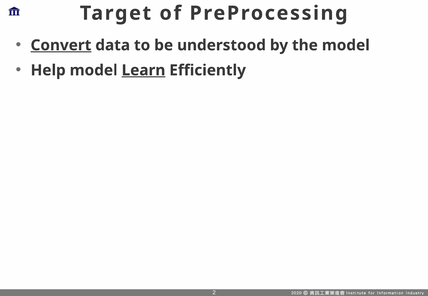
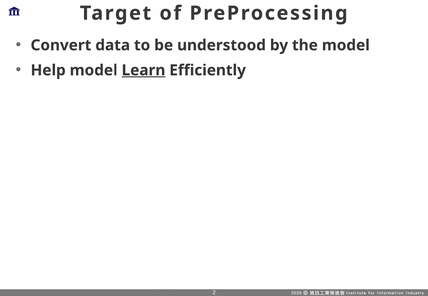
Convert underline: present -> none
